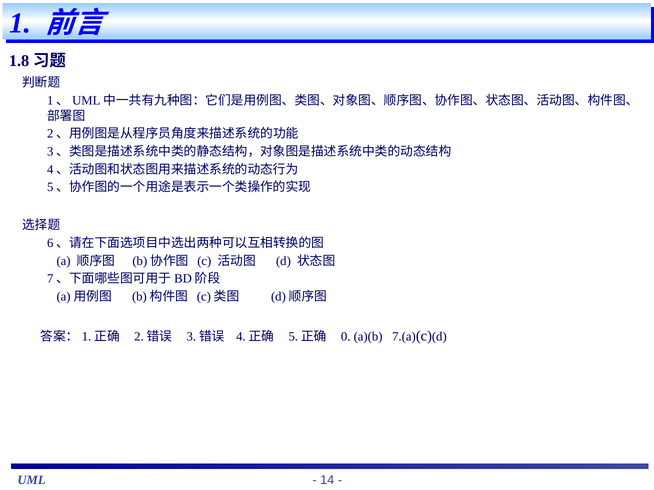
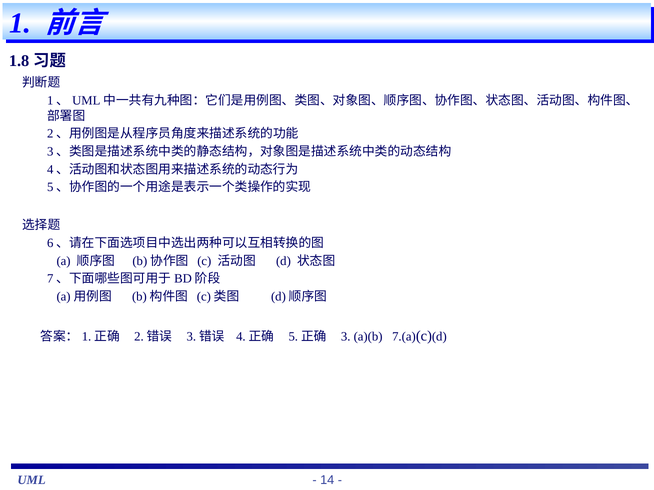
0: 0 -> 3
